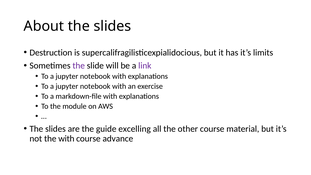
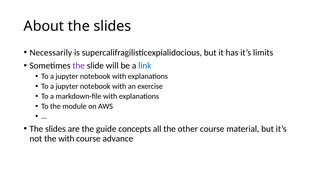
Destruction: Destruction -> Necessarily
link colour: purple -> blue
excelling: excelling -> concepts
